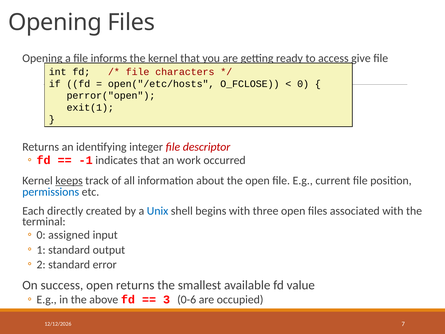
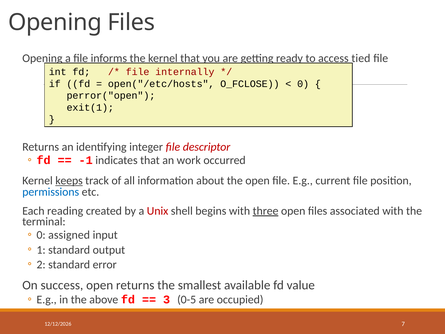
give: give -> tied
characters: characters -> internally
directly: directly -> reading
Unix colour: blue -> red
three underline: none -> present
0-6: 0-6 -> 0-5
